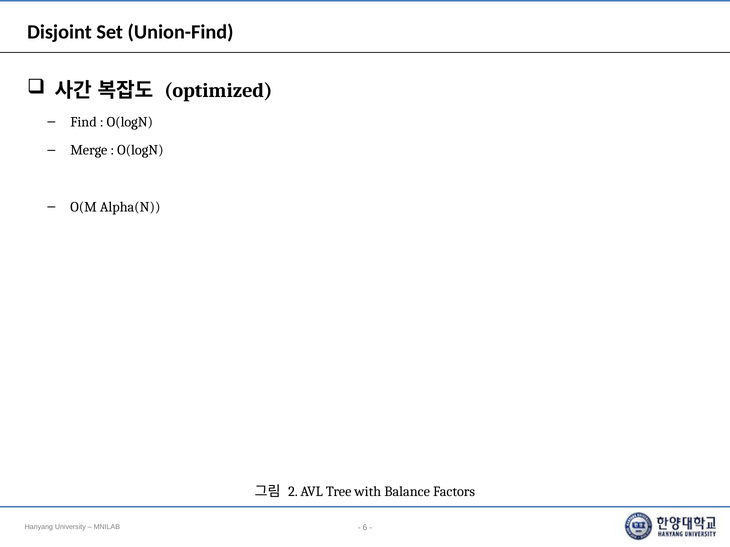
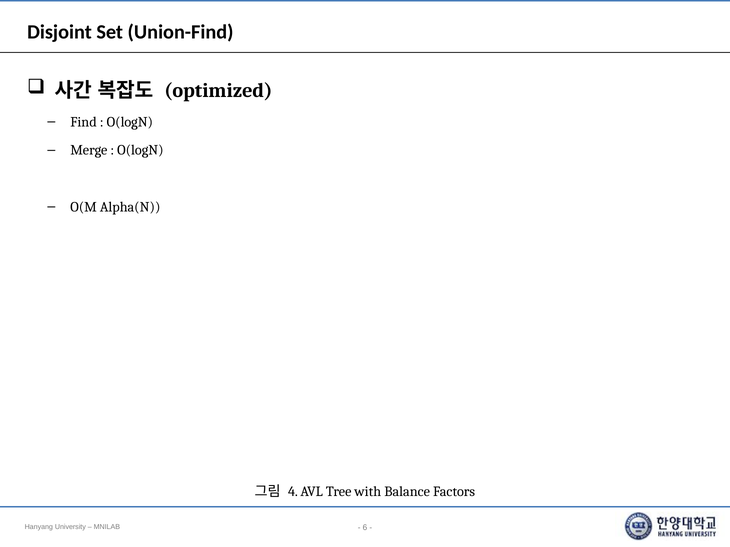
2: 2 -> 4
